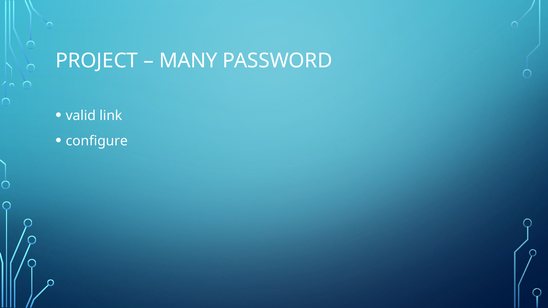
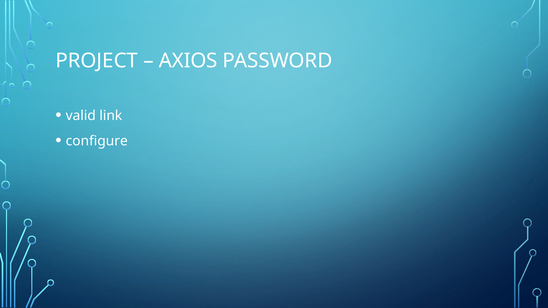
MANY: MANY -> AXIOS
